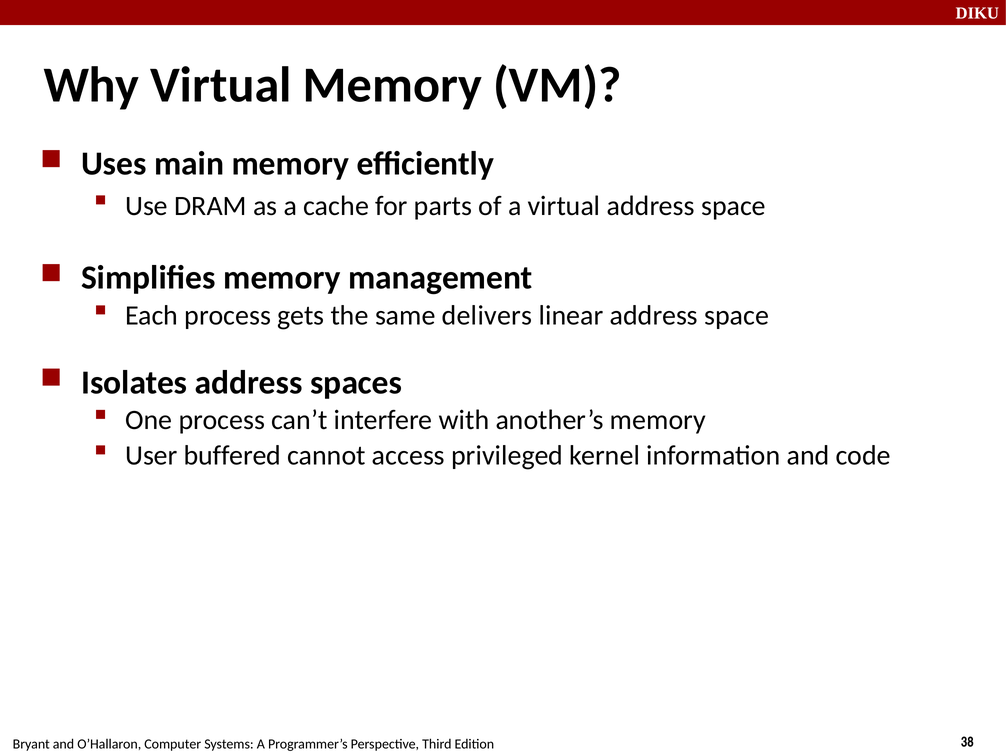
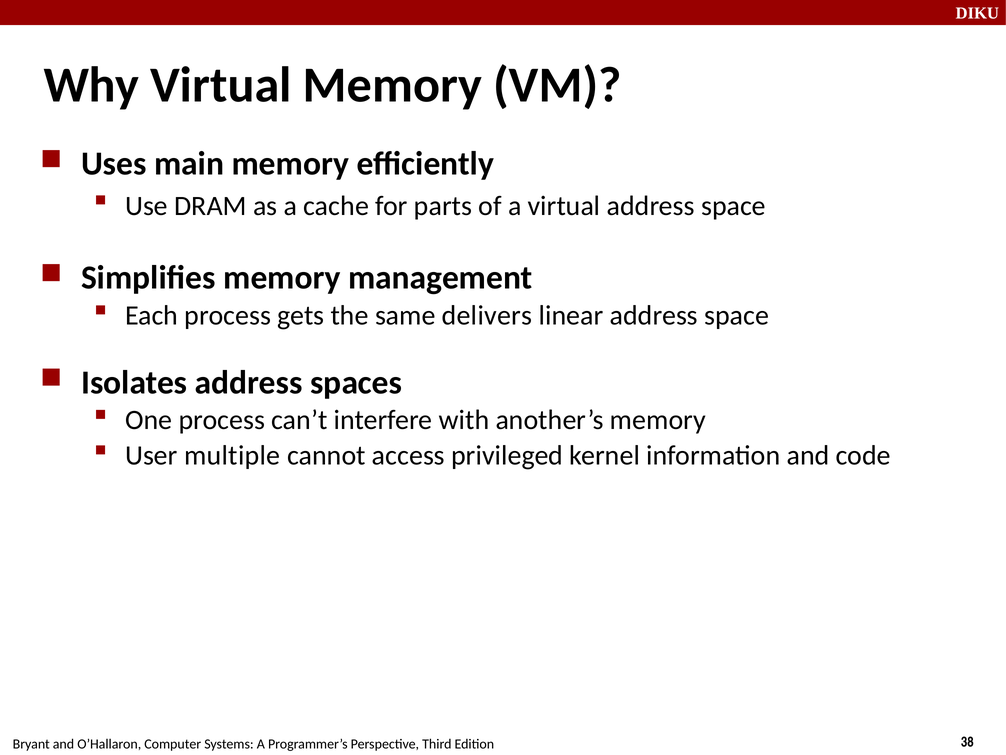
buffered: buffered -> multiple
